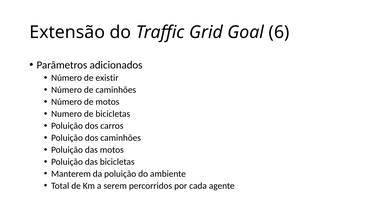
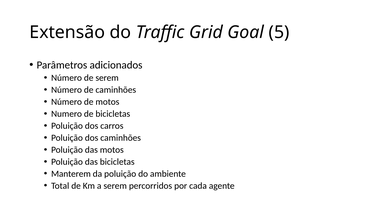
6: 6 -> 5
de existir: existir -> serem
